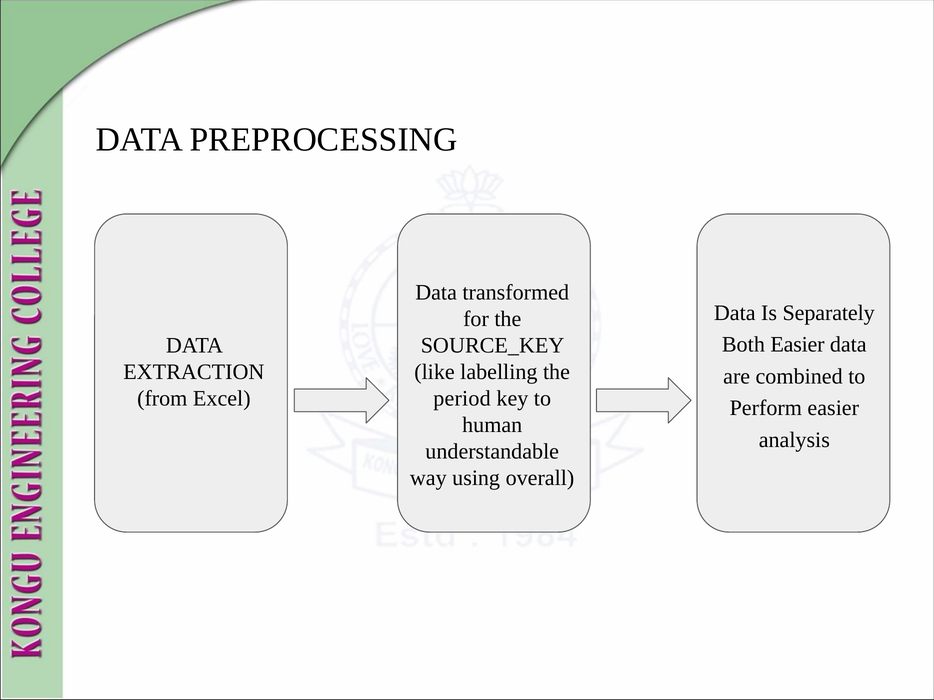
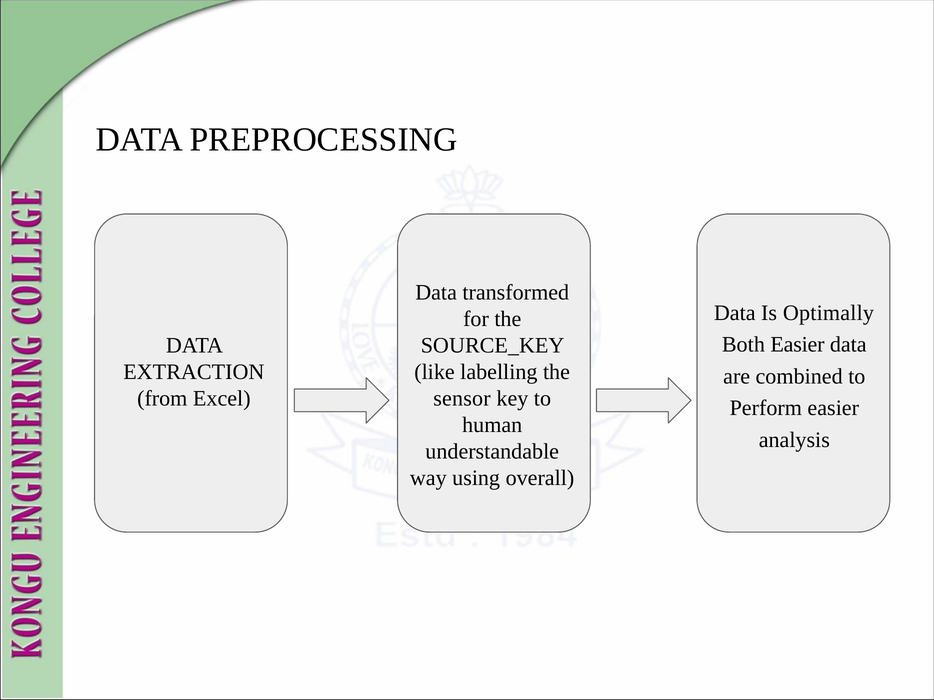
Separately: Separately -> Optimally
period: period -> sensor
